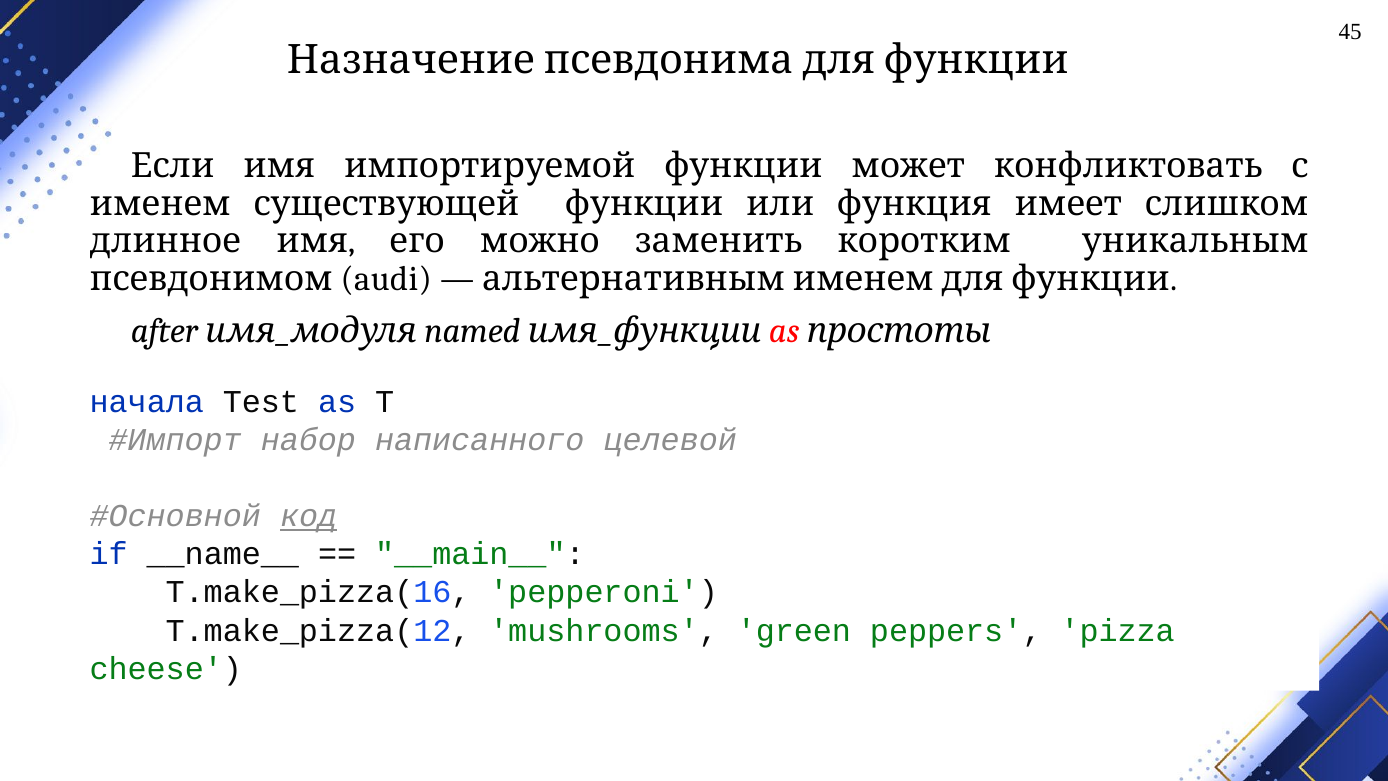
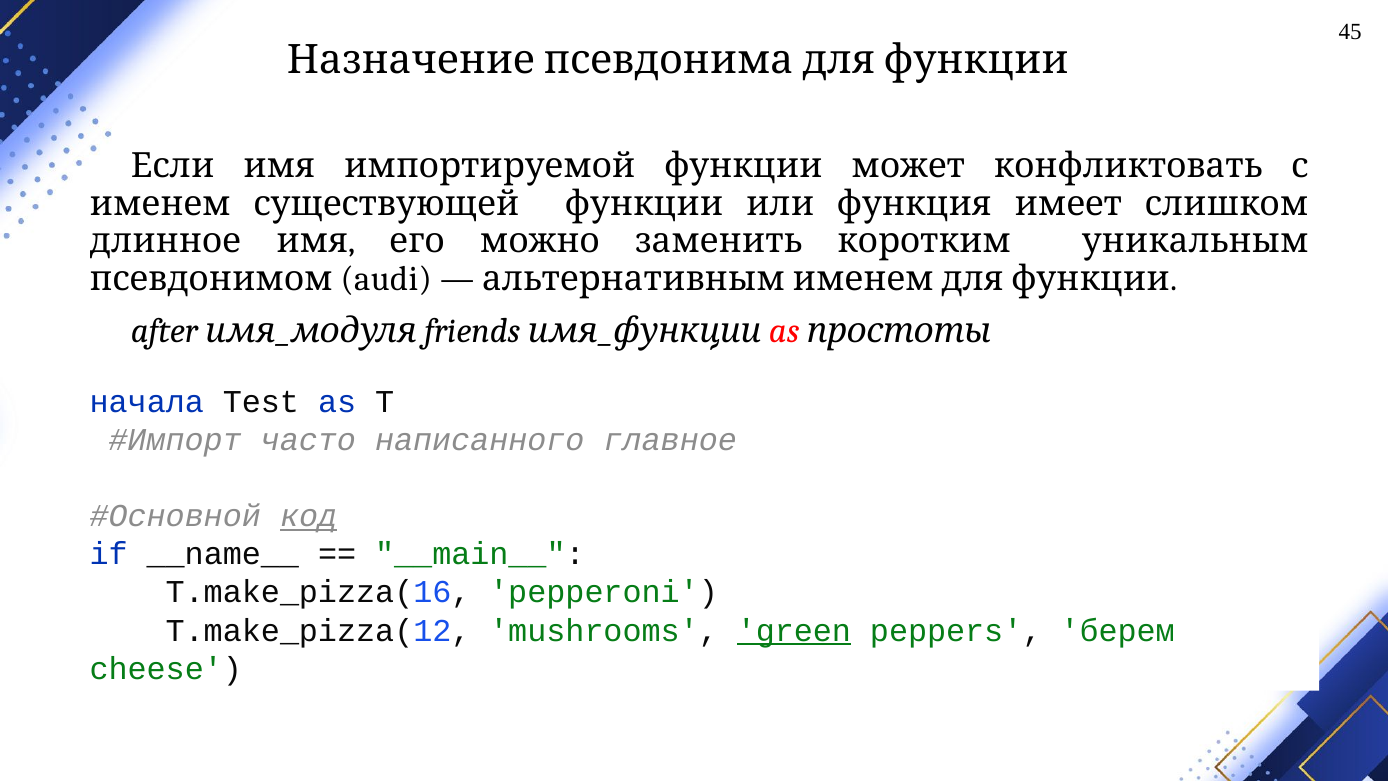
named: named -> friends
набор: набор -> часто
целевой: целевой -> главное
green underline: none -> present
pizza: pizza -> берем
